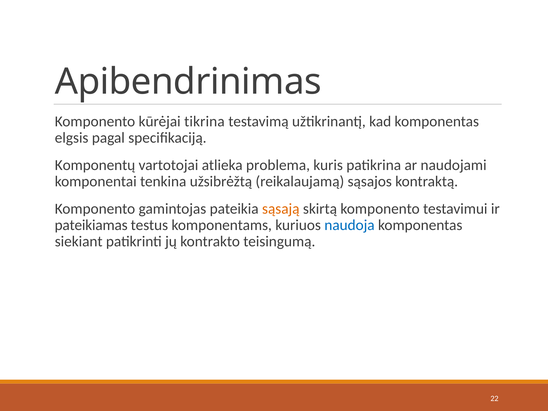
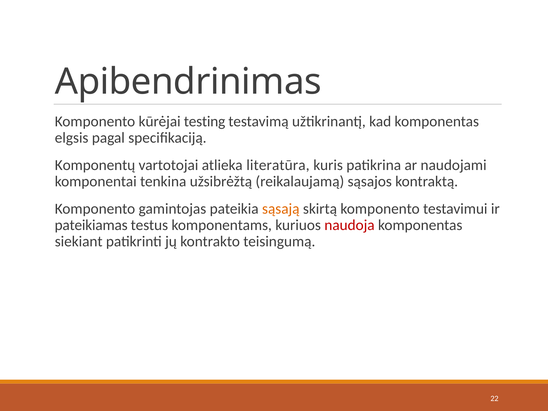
tikrina: tikrina -> testing
problema: problema -> literatūra
naudoja colour: blue -> red
